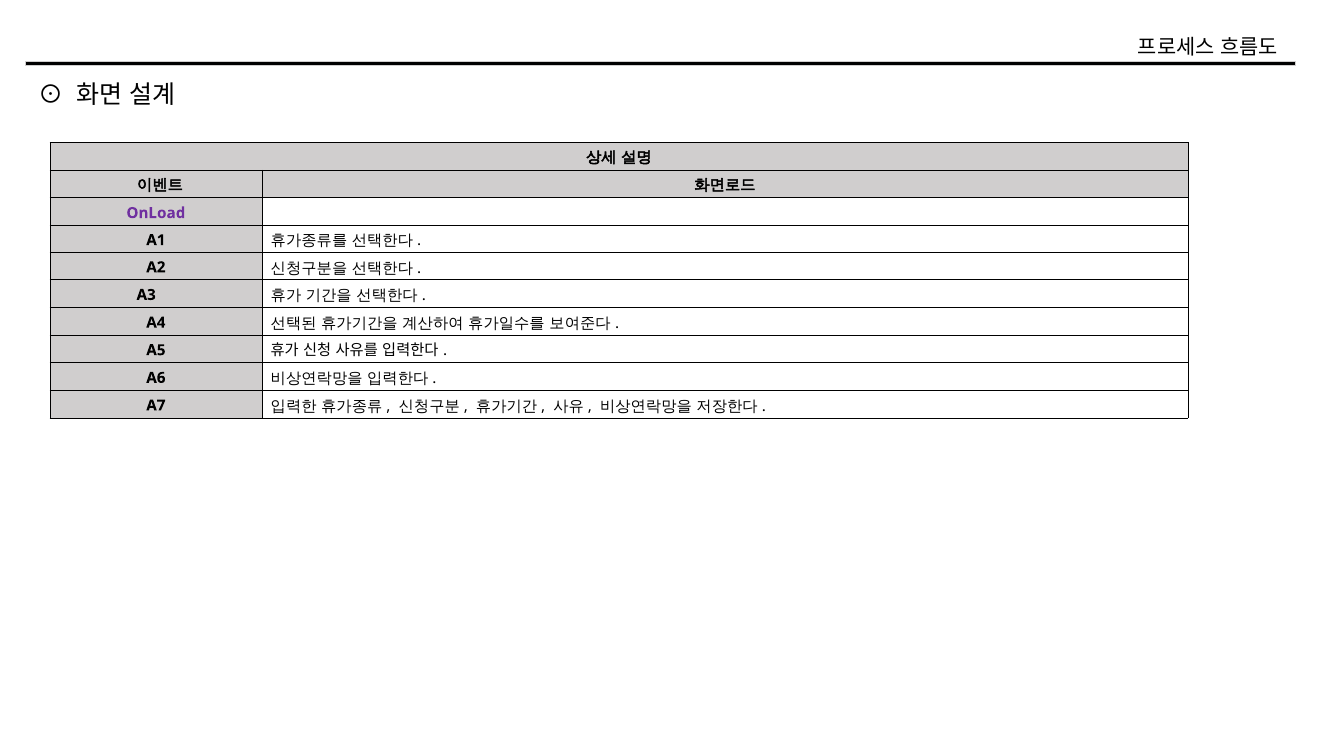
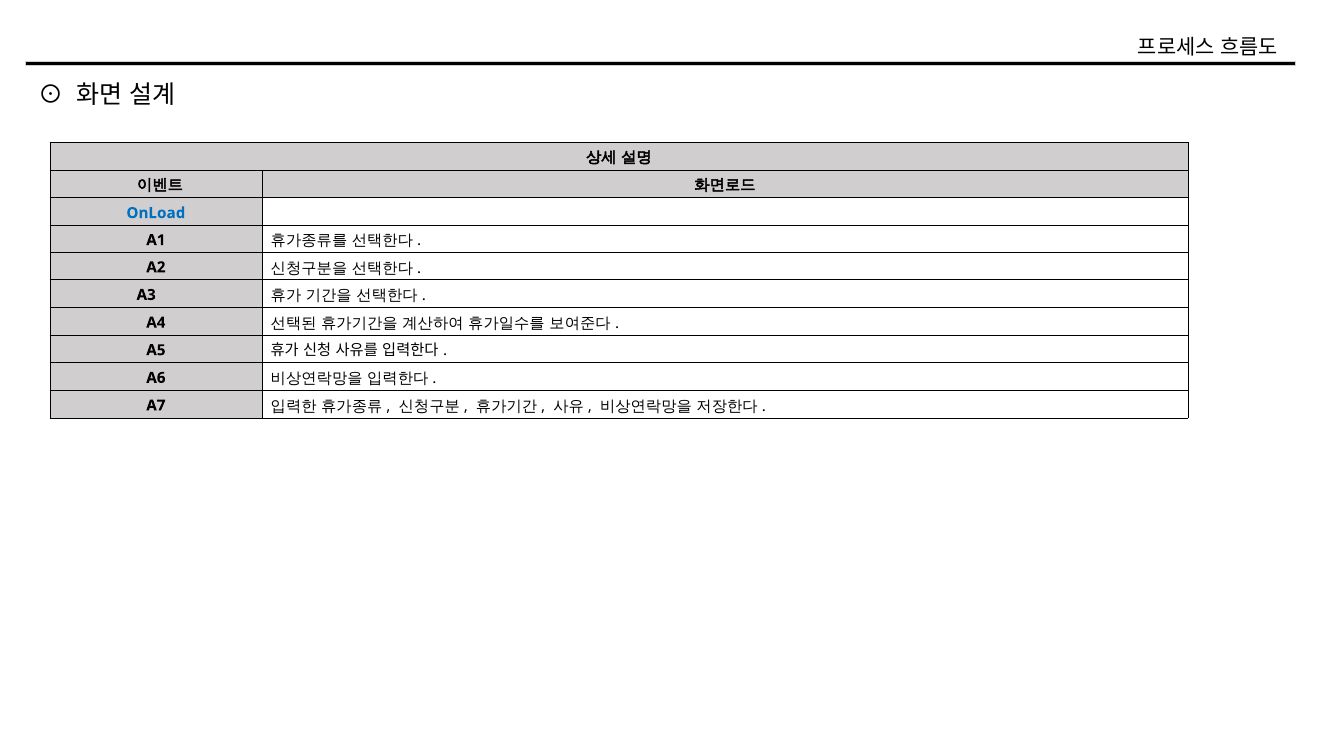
OnLoad colour: purple -> blue
